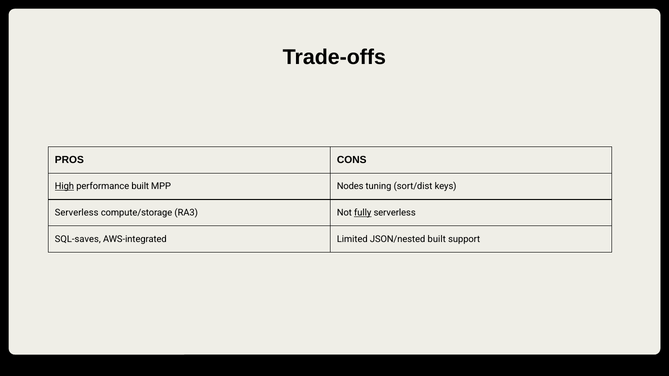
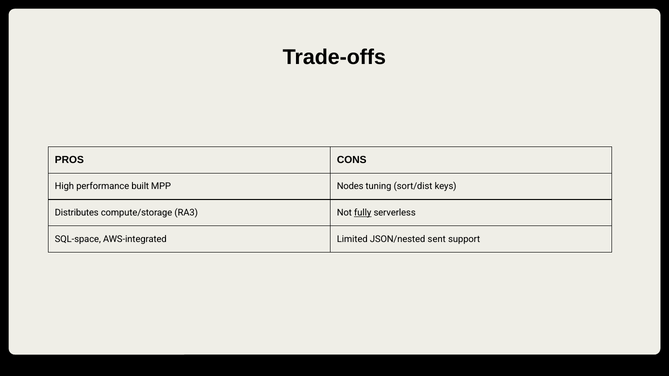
High underline: present -> none
Serverless at (77, 213): Serverless -> Distributes
SQL-saves: SQL-saves -> SQL-space
JSON/nested built: built -> sent
